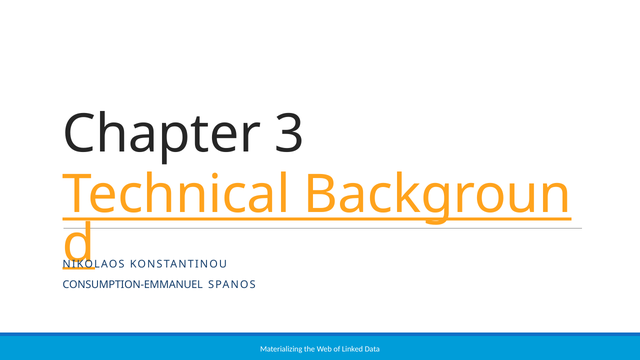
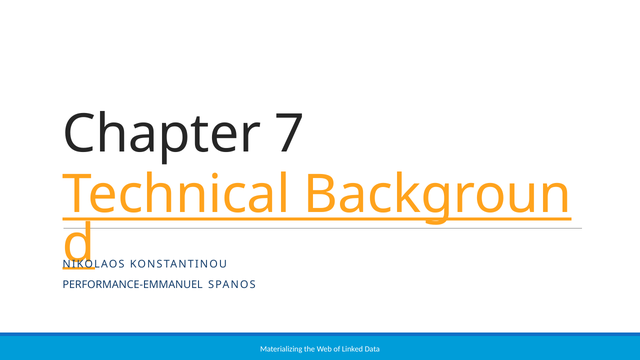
3: 3 -> 7
CONSUMPTION-EMMANUEL: CONSUMPTION-EMMANUEL -> PERFORMANCE-EMMANUEL
